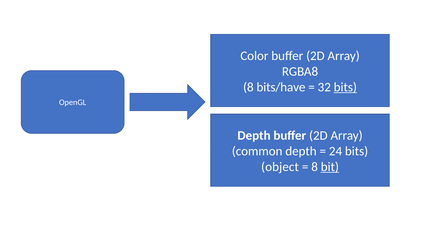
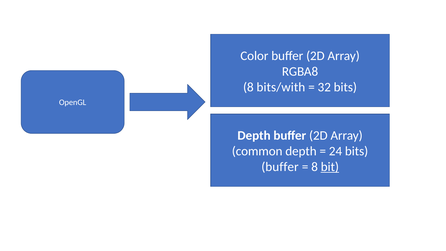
bits/have: bits/have -> bits/with
bits at (345, 87) underline: present -> none
object at (280, 167): object -> buffer
